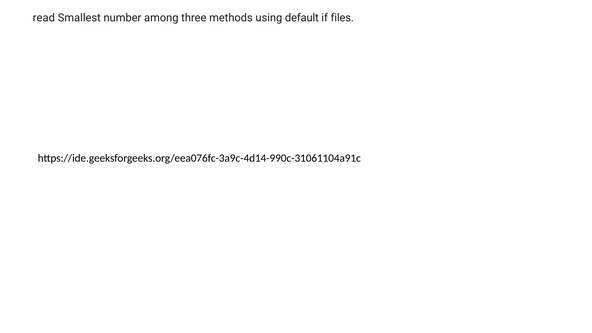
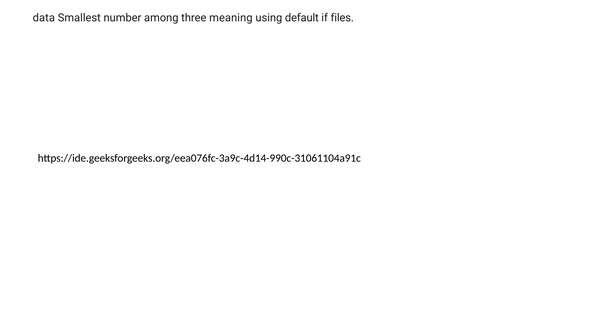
read: read -> data
methods: methods -> meaning
